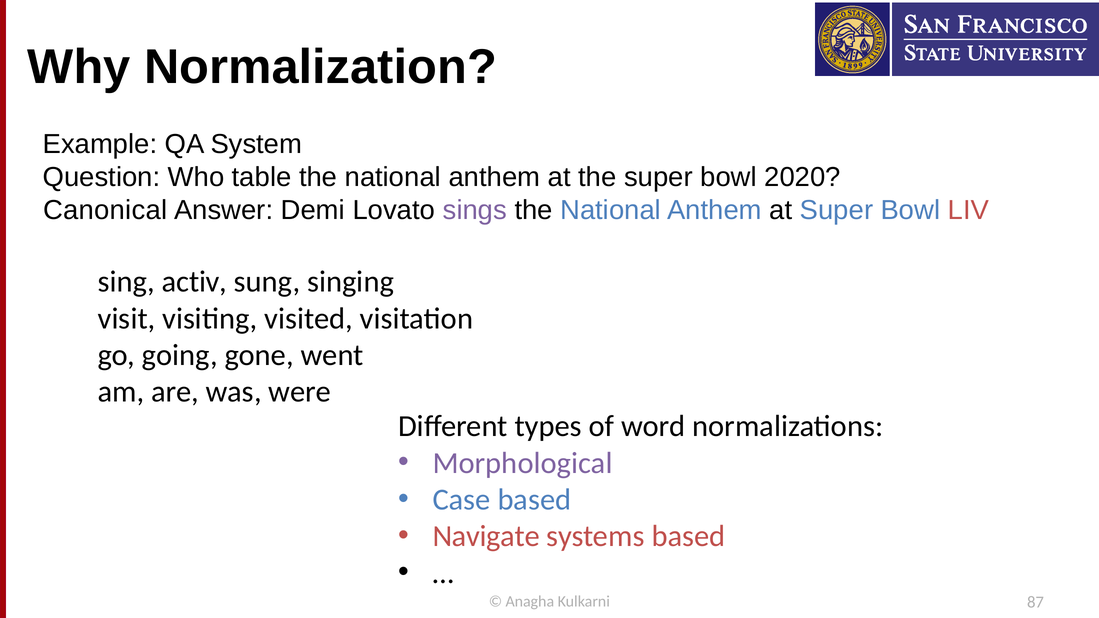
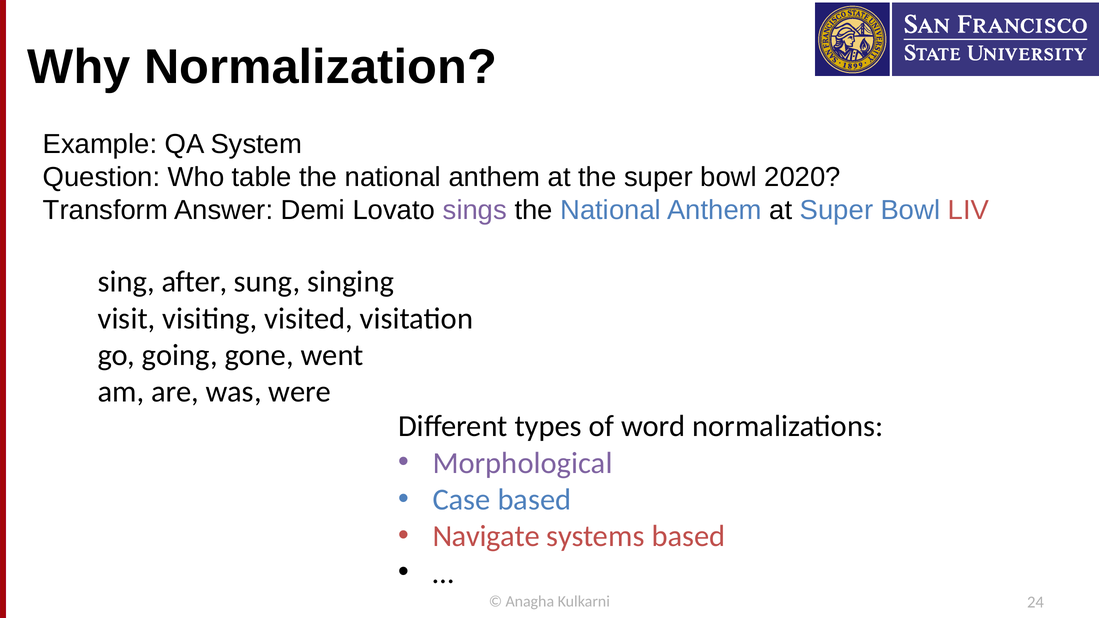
Canonical: Canonical -> Transform
activ: activ -> after
87: 87 -> 24
